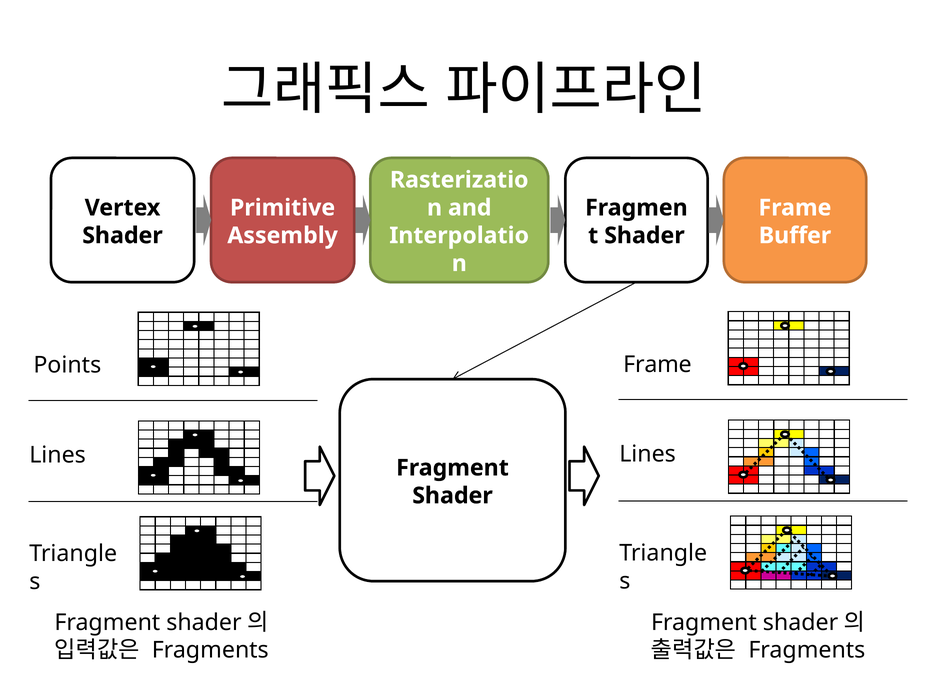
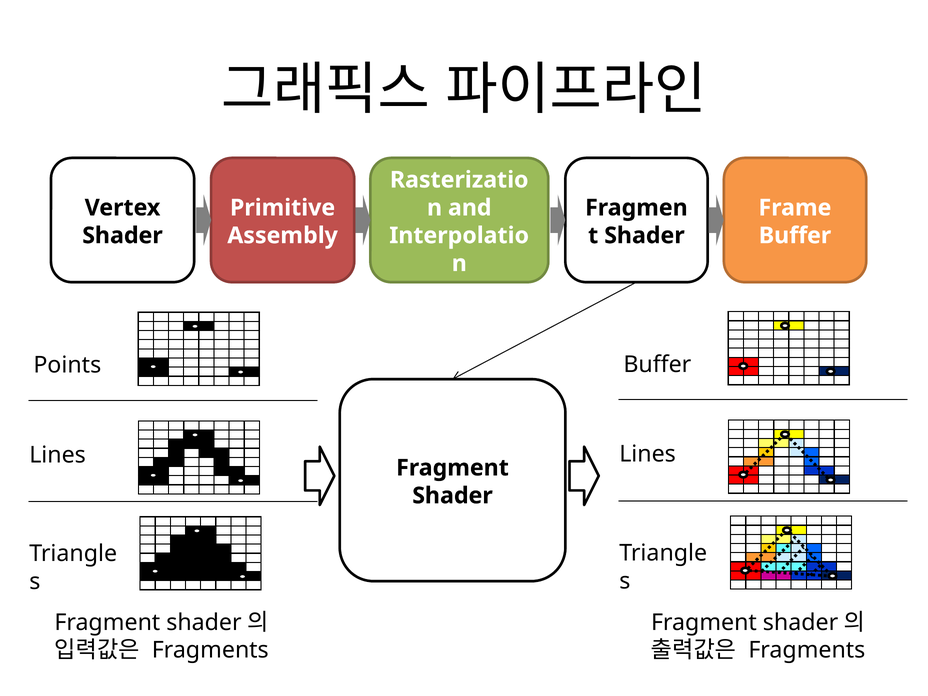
Frame at (657, 365): Frame -> Buffer
